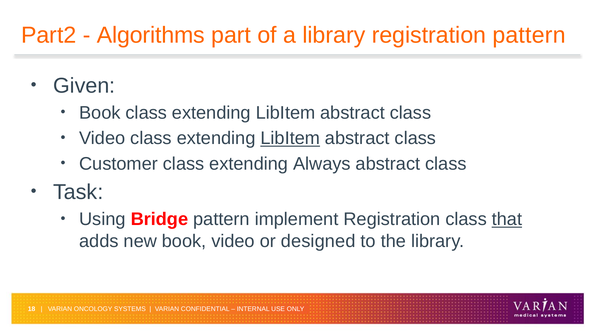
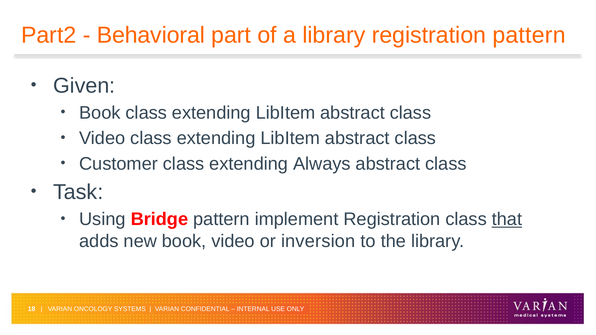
Algorithms: Algorithms -> Behavioral
LibItem at (290, 138) underline: present -> none
designed: designed -> inversion
